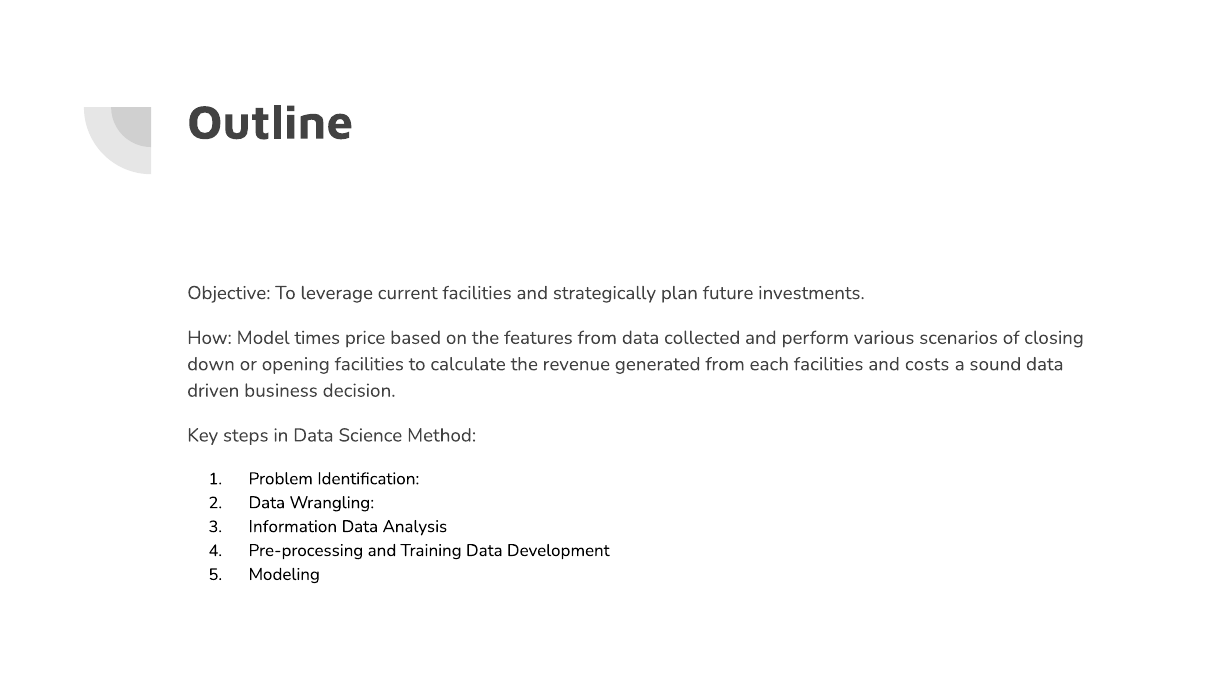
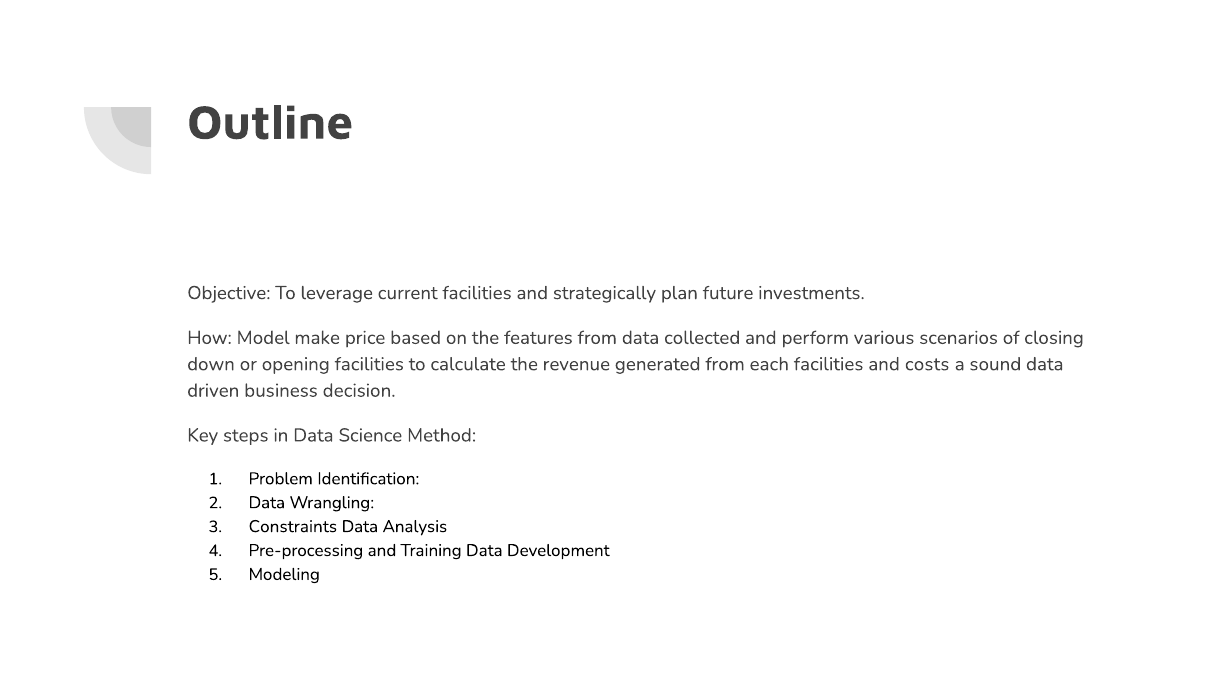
times: times -> make
Information: Information -> Constraints
